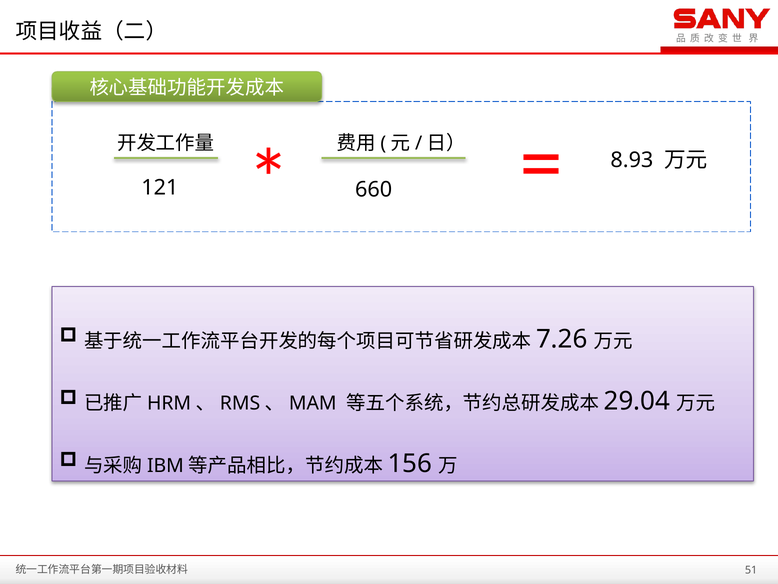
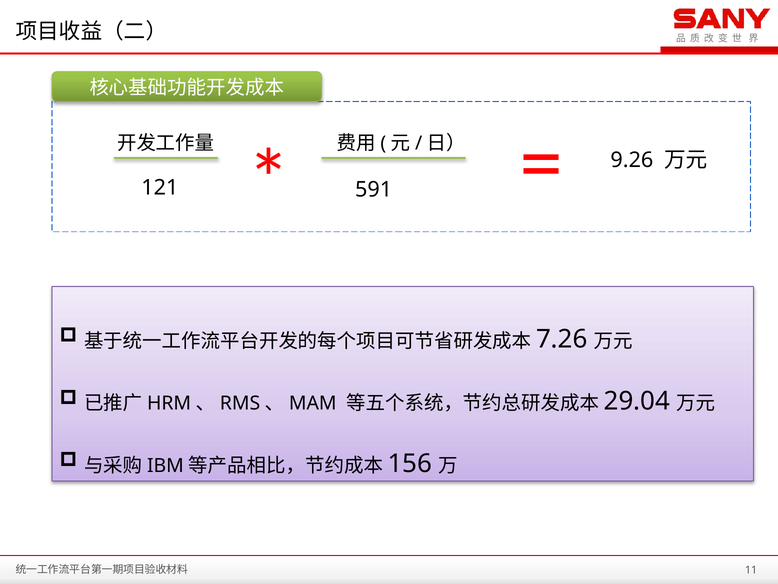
8.93: 8.93 -> 9.26
660: 660 -> 591
51: 51 -> 11
